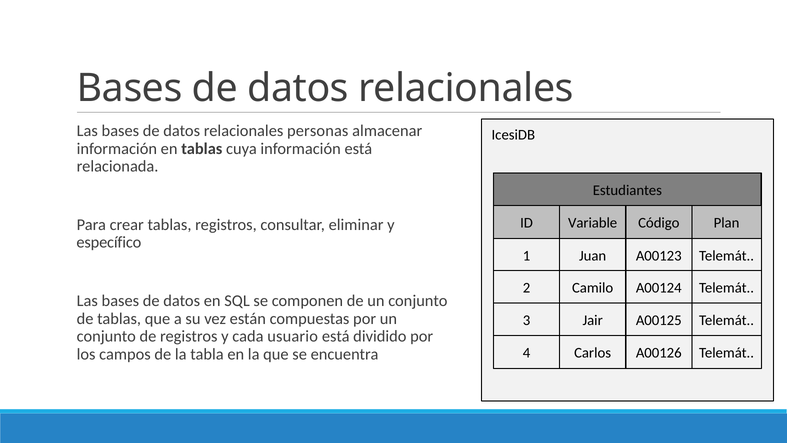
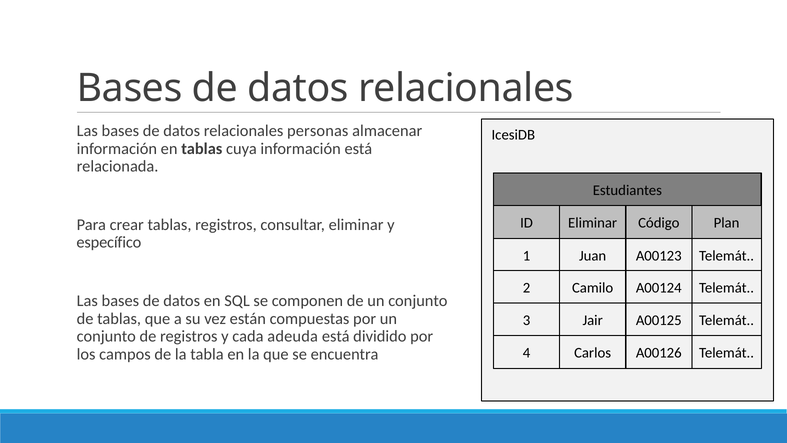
ID Variable: Variable -> Eliminar
usuario: usuario -> adeuda
